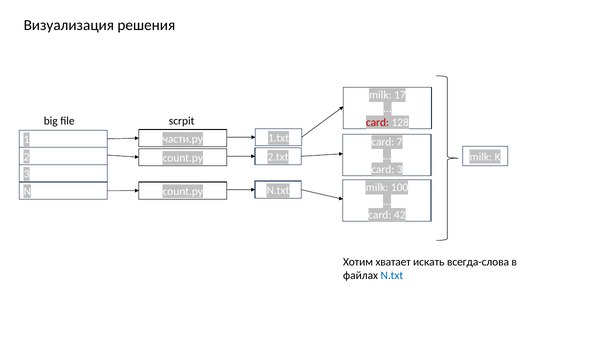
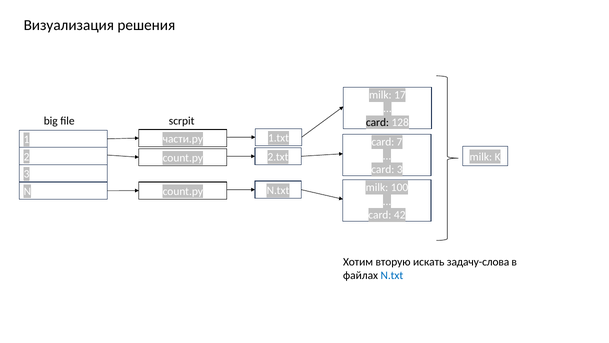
card at (377, 122) colour: red -> black
хватает: хватает -> вторую
всегда-слова: всегда-слова -> задачу-слова
